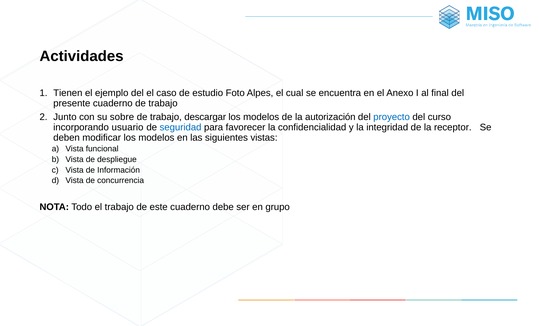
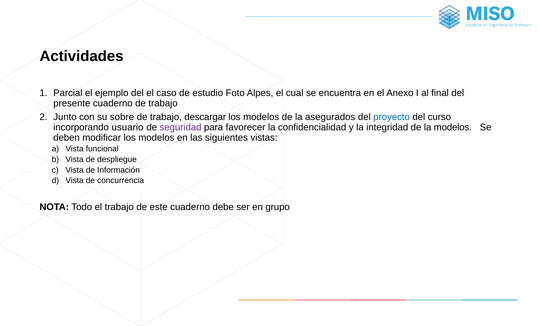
Tienen: Tienen -> Parcial
autorización: autorización -> asegurados
seguridad colour: blue -> purple
la receptor: receptor -> modelos
